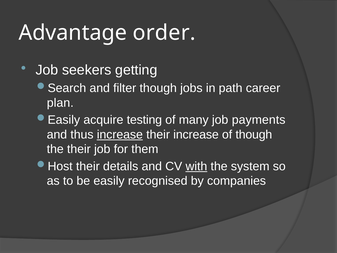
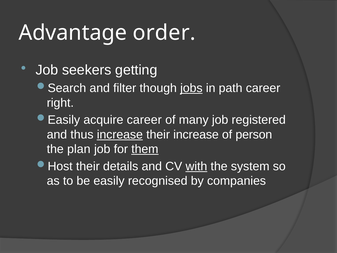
jobs underline: none -> present
plan: plan -> right
acquire testing: testing -> career
payments: payments -> registered
of though: though -> person
the their: their -> plan
them underline: none -> present
